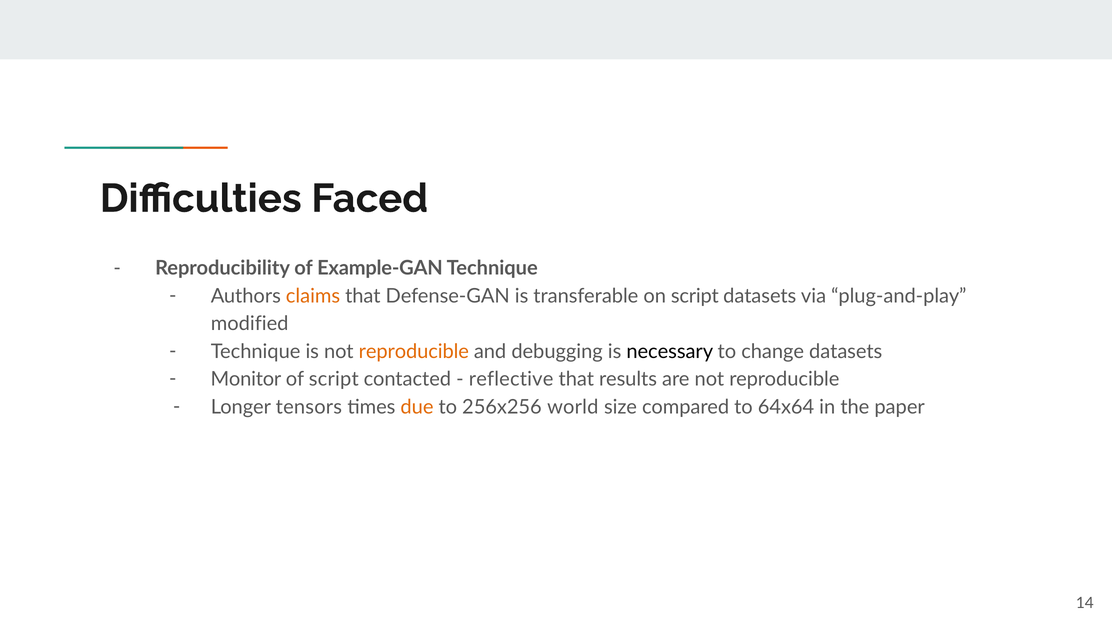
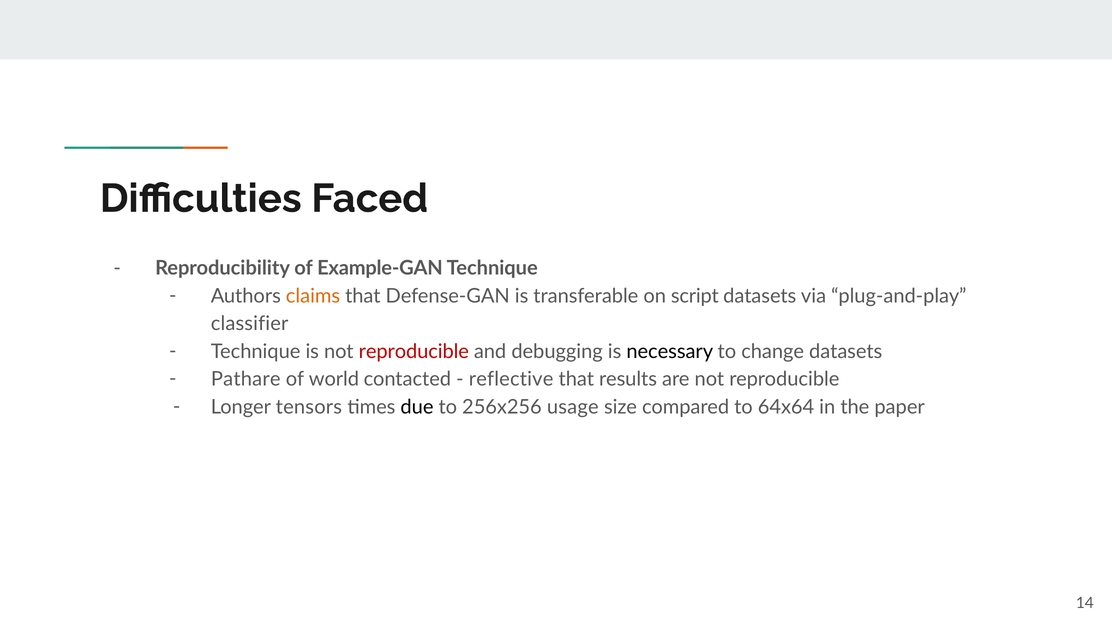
modified: modified -> classifier
reproducible at (414, 351) colour: orange -> red
Monitor: Monitor -> Pathare
of script: script -> world
due colour: orange -> black
world: world -> usage
